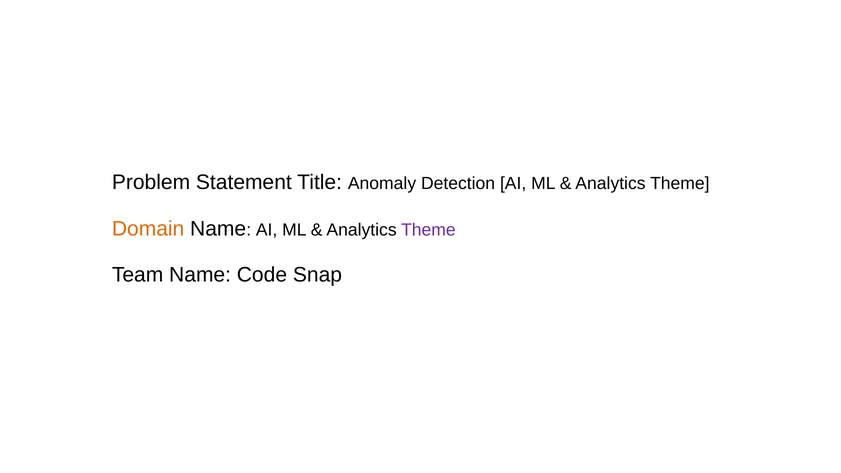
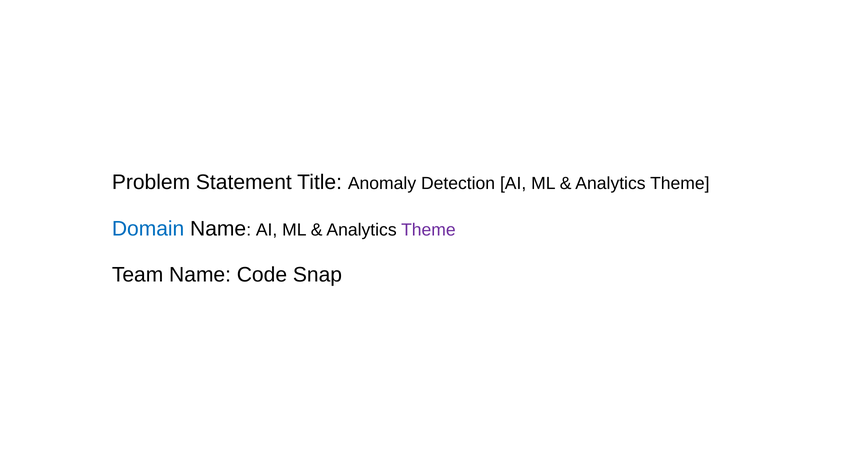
Domain colour: orange -> blue
